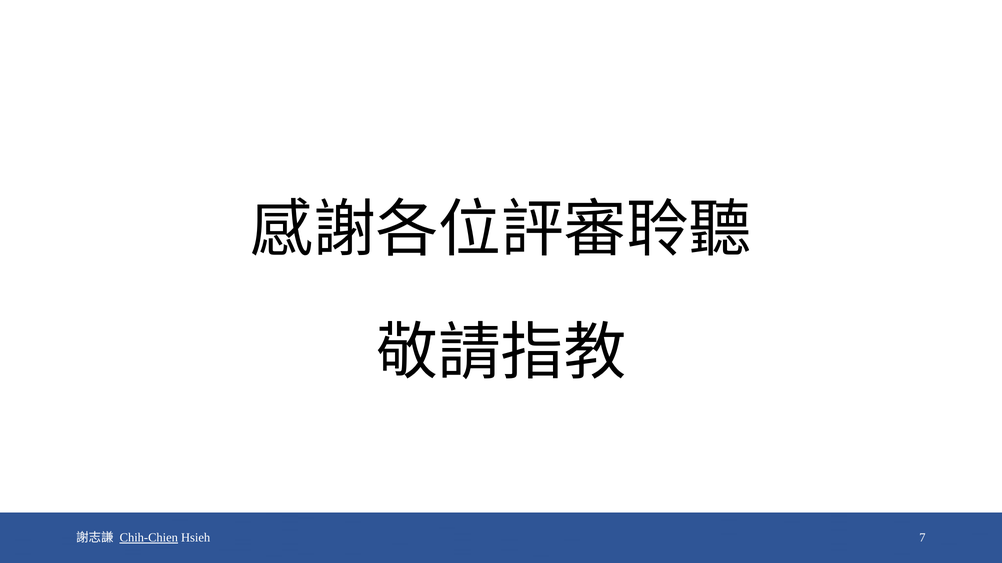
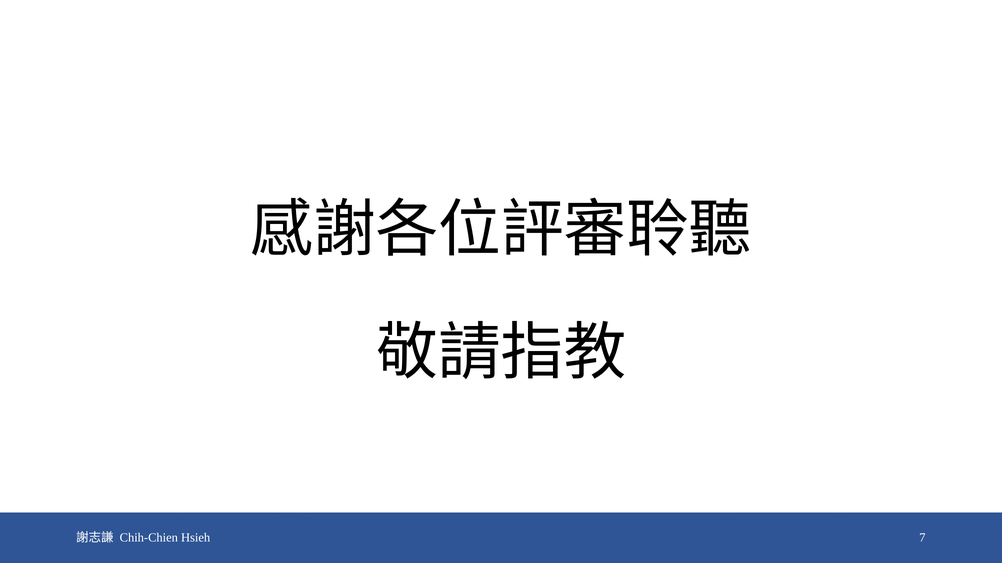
Chih-Chien underline: present -> none
